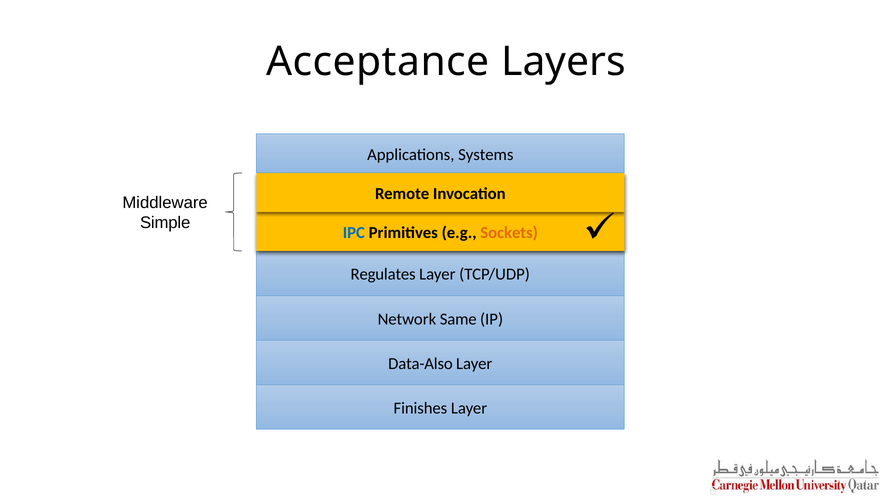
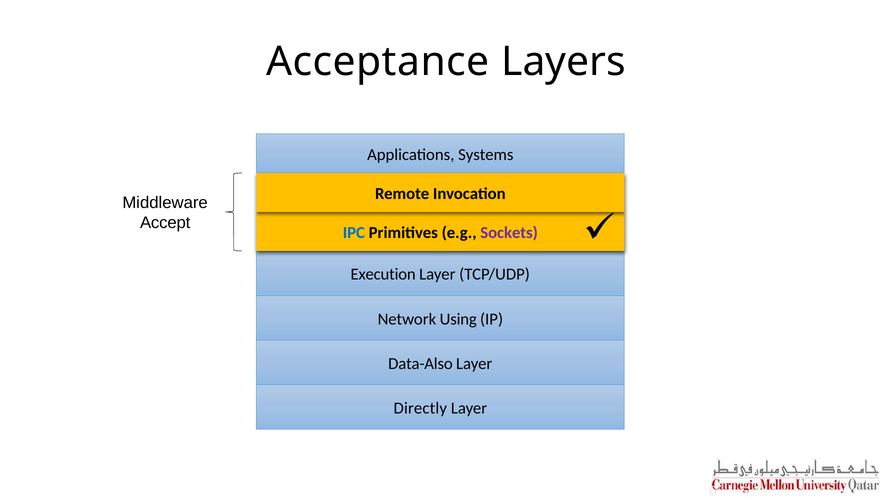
Simple: Simple -> Accept
Sockets colour: orange -> purple
Regulates: Regulates -> Execution
Same: Same -> Using
Finishes: Finishes -> Directly
